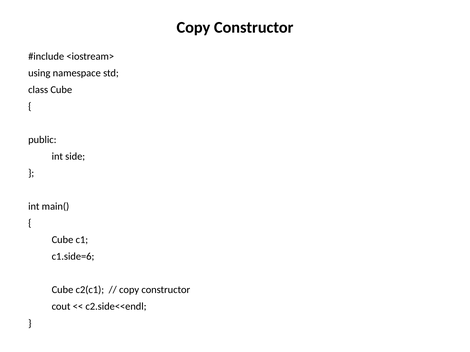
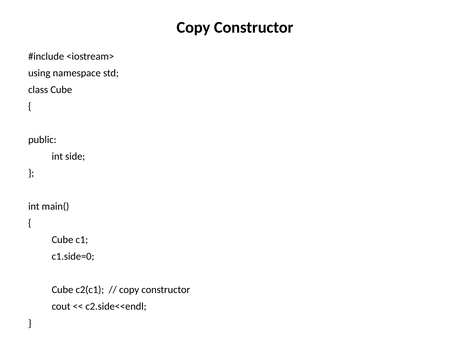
c1.side=6: c1.side=6 -> c1.side=0
